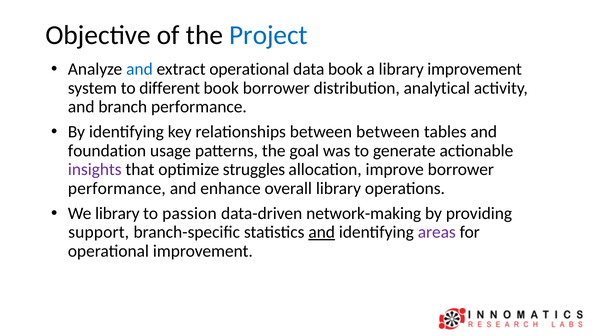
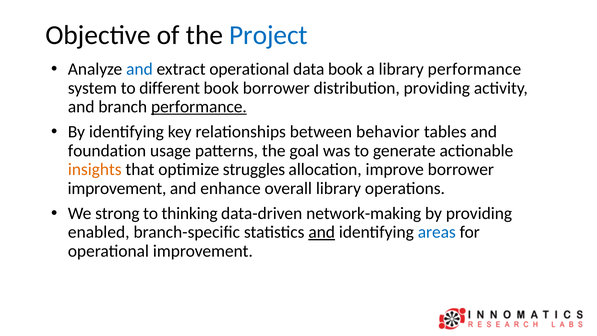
library improvement: improvement -> performance
distribution analytical: analytical -> providing
performance at (199, 107) underline: none -> present
between between: between -> behavior
insights colour: purple -> orange
performance at (117, 188): performance -> improvement
We library: library -> strong
passion: passion -> thinking
support: support -> enabled
areas colour: purple -> blue
